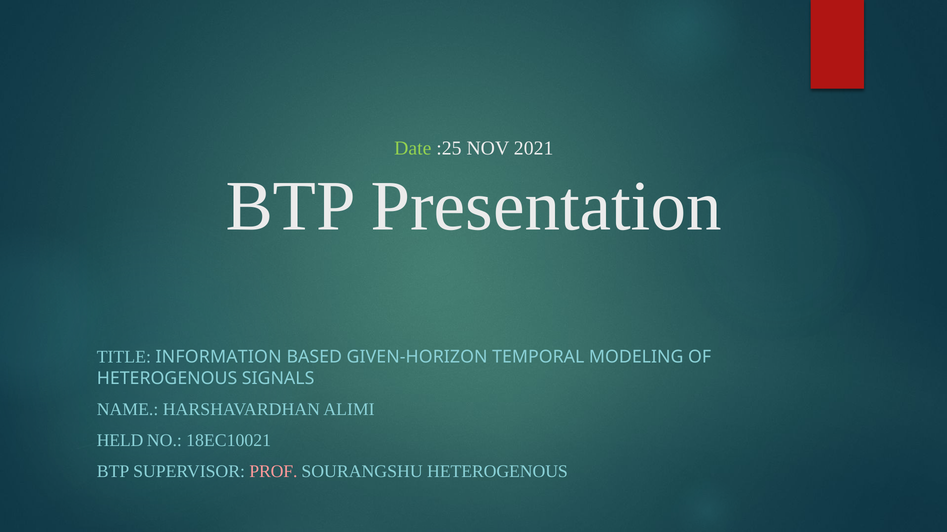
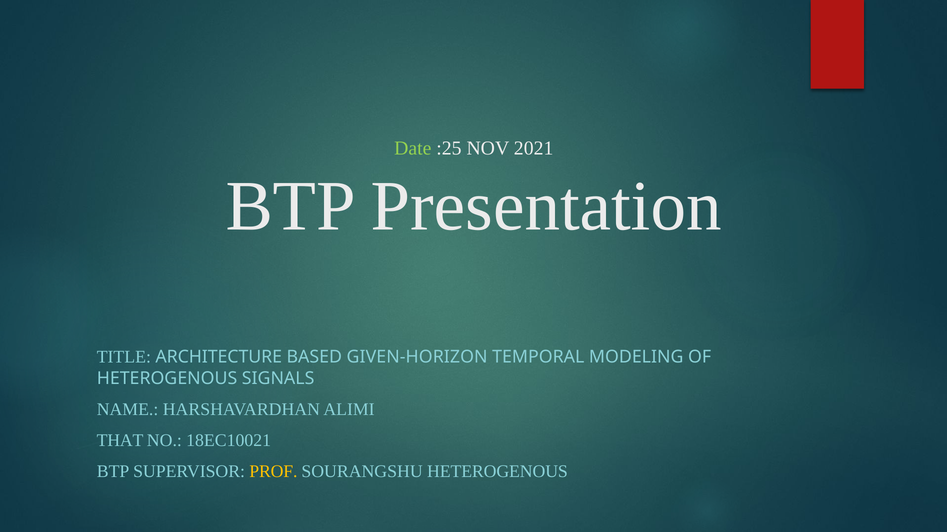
INFORMATION: INFORMATION -> ARCHITECTURE
HELD: HELD -> THAT
PROF colour: pink -> yellow
